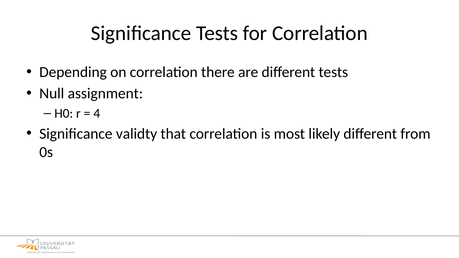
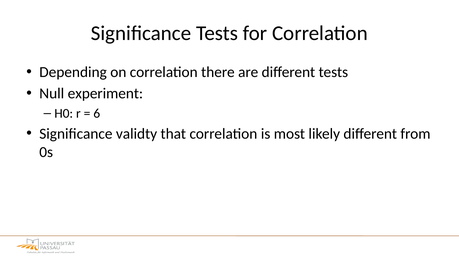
assignment: assignment -> experiment
4: 4 -> 6
